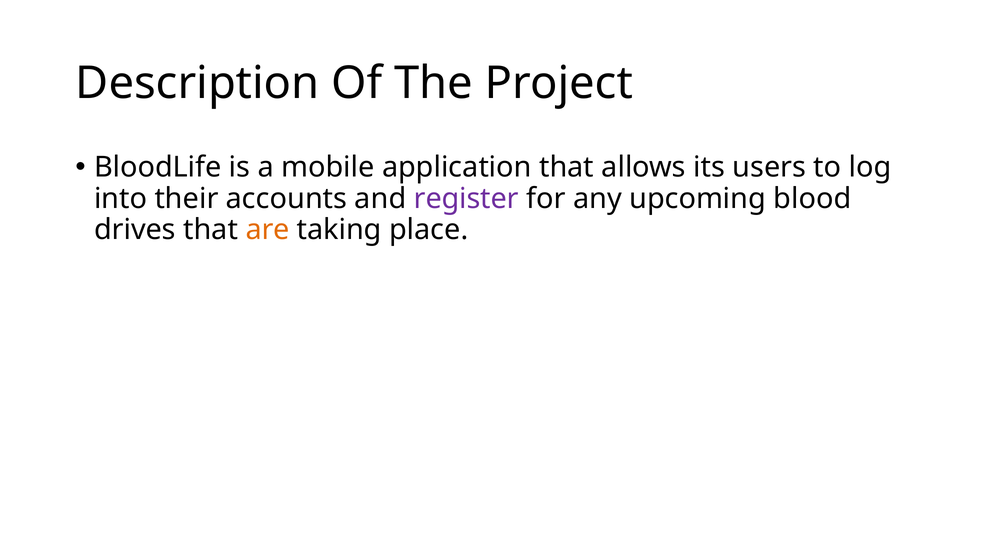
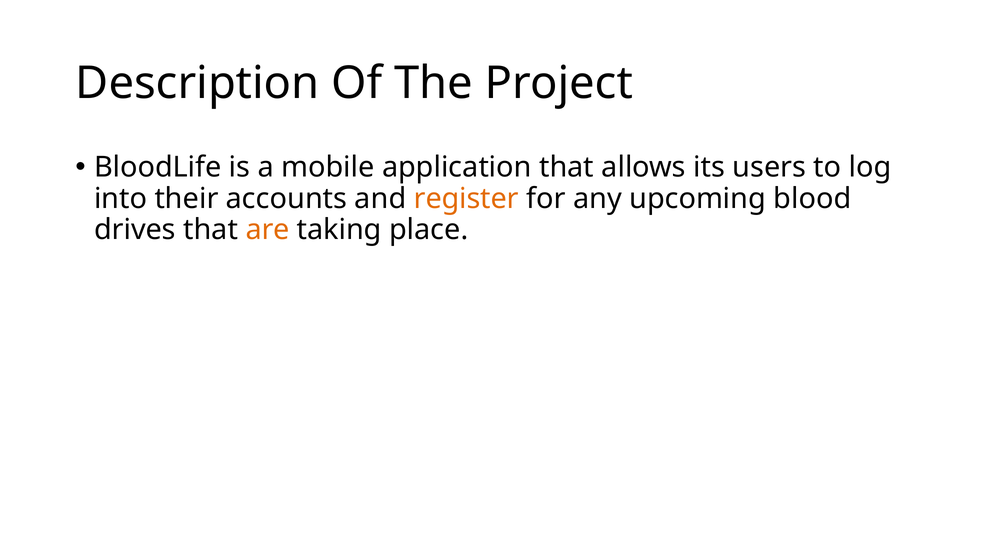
register colour: purple -> orange
